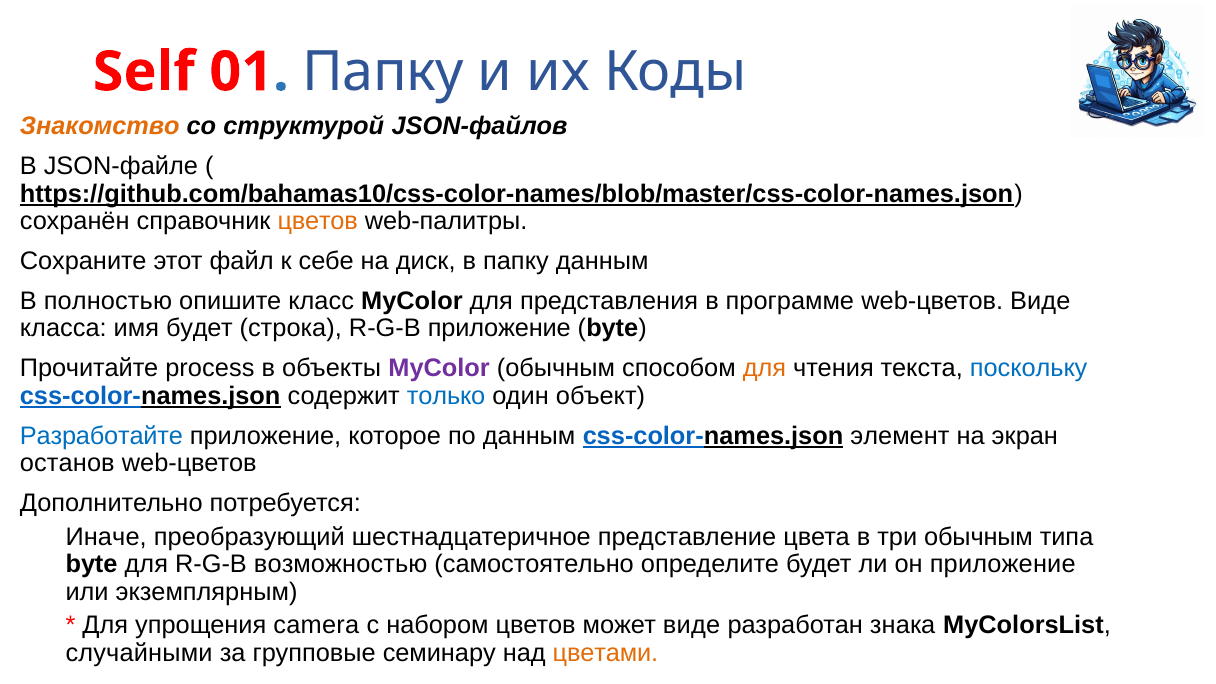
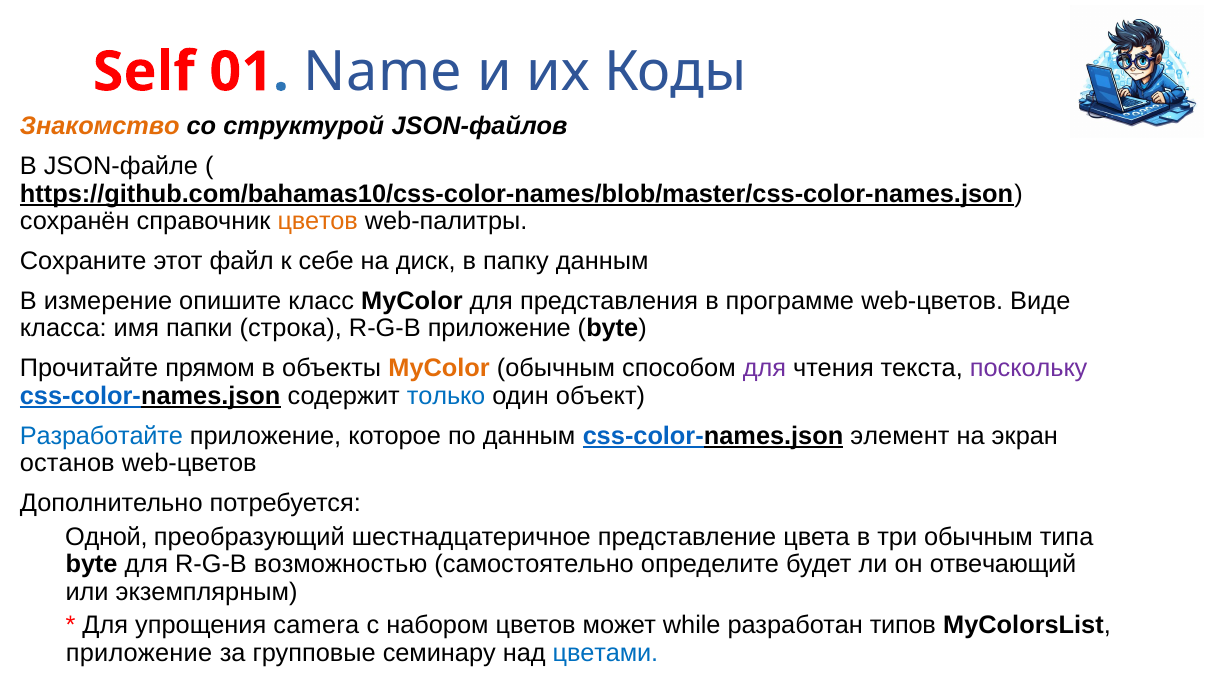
01 Папку: Папку -> Name
полностью: полностью -> измерение
имя будет: будет -> папки
process: process -> прямом
MyColor at (439, 369) colour: purple -> orange
для at (764, 369) colour: orange -> purple
поскольку colour: blue -> purple
Иначе: Иначе -> Одной
он приложение: приложение -> отвечающий
может виде: виде -> while
знака: знака -> типов
случайными at (139, 653): случайными -> приложение
цветами colour: orange -> blue
